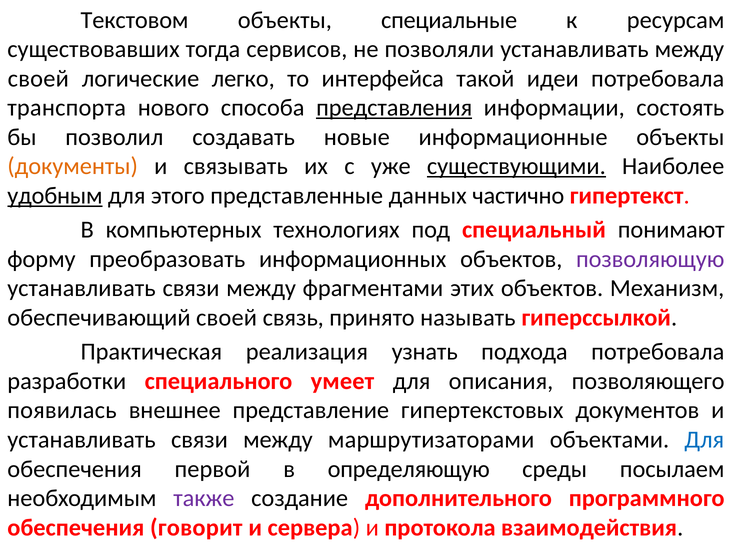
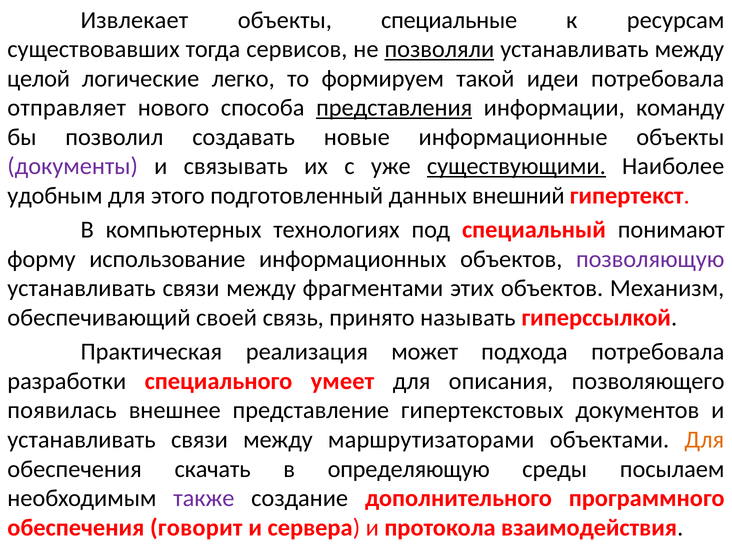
Текстовом: Текстовом -> Извлекает
позволяли underline: none -> present
своей at (38, 79): своей -> целой
интерфейса: интерфейса -> формируем
транспорта: транспорта -> отправляет
состоять: состоять -> команду
документы colour: orange -> purple
удобным underline: present -> none
представленные: представленные -> подготовленный
частично: частично -> внешний
преобразовать: преобразовать -> использование
узнать: узнать -> может
Для at (704, 440) colour: blue -> orange
первой: первой -> скачать
